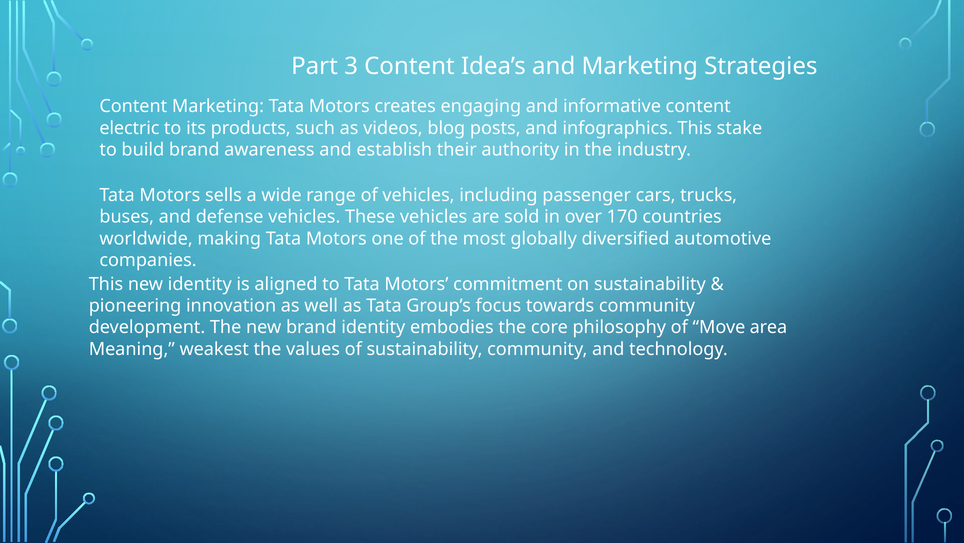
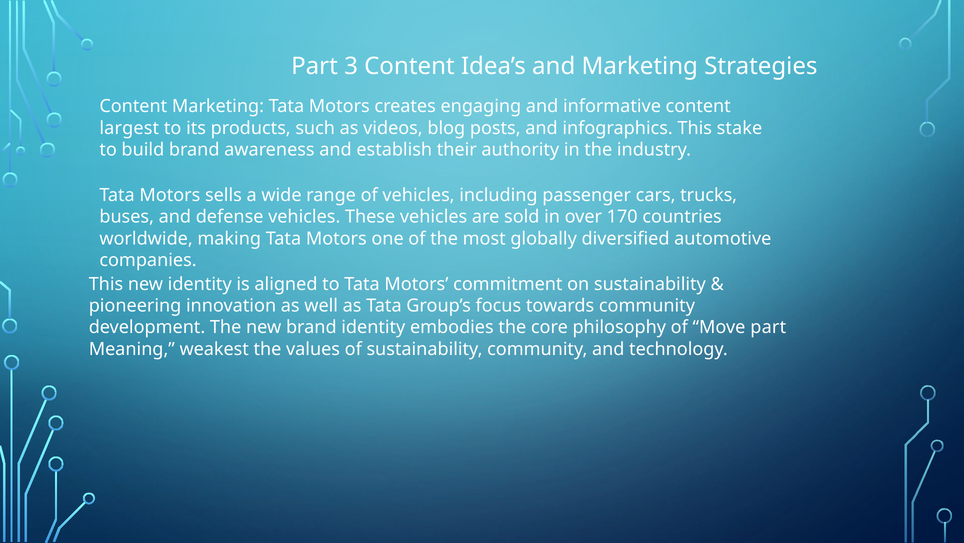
electric: electric -> largest
Move area: area -> part
